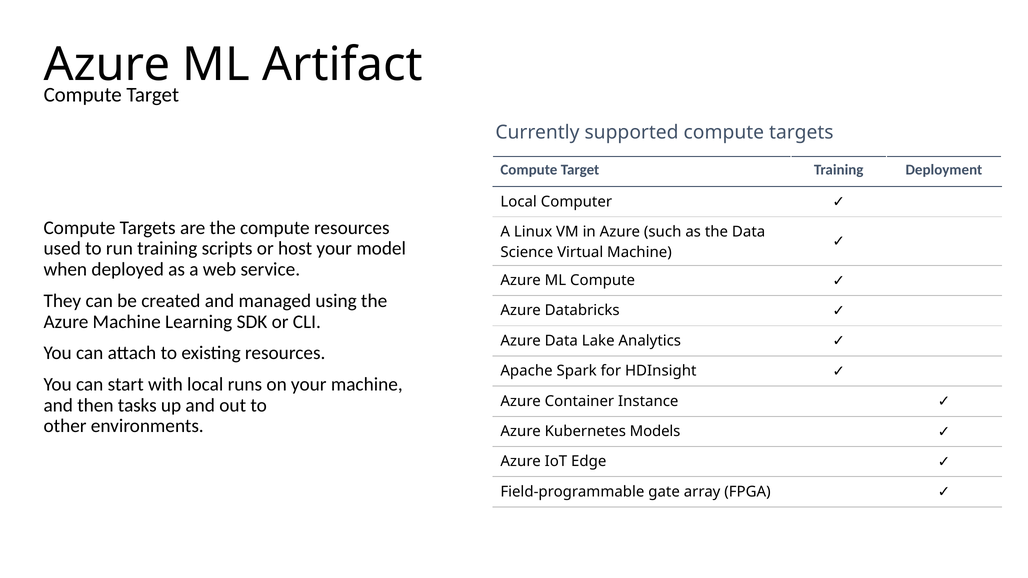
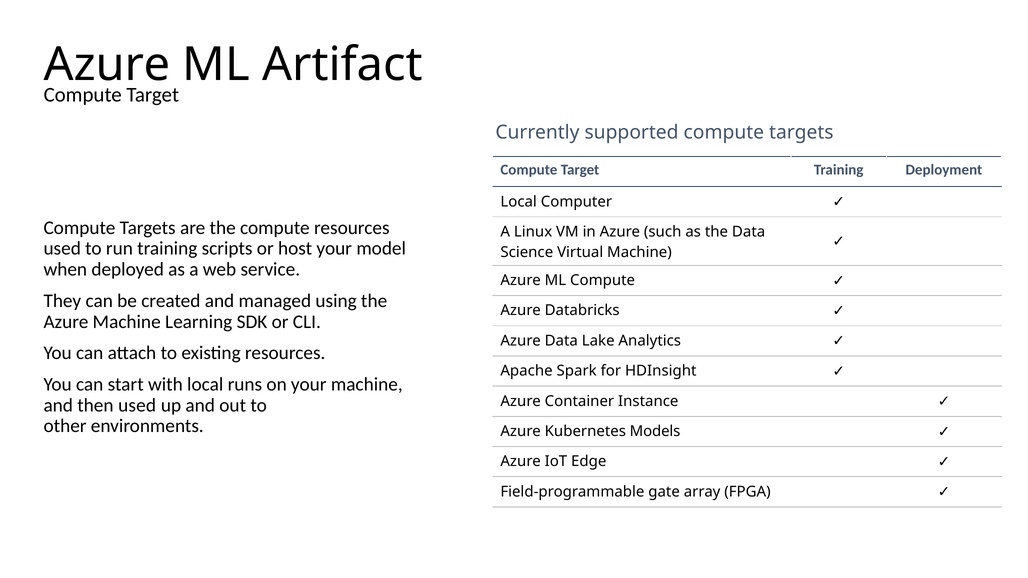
then tasks: tasks -> used
